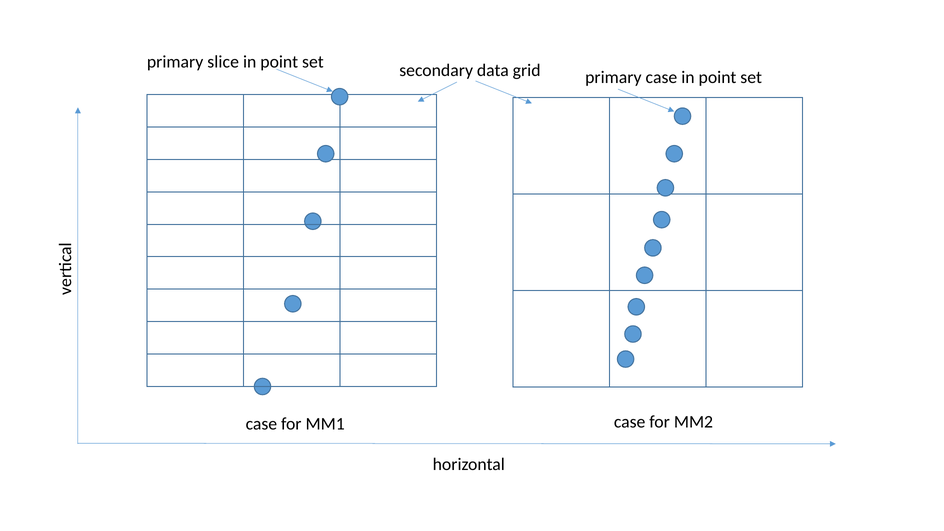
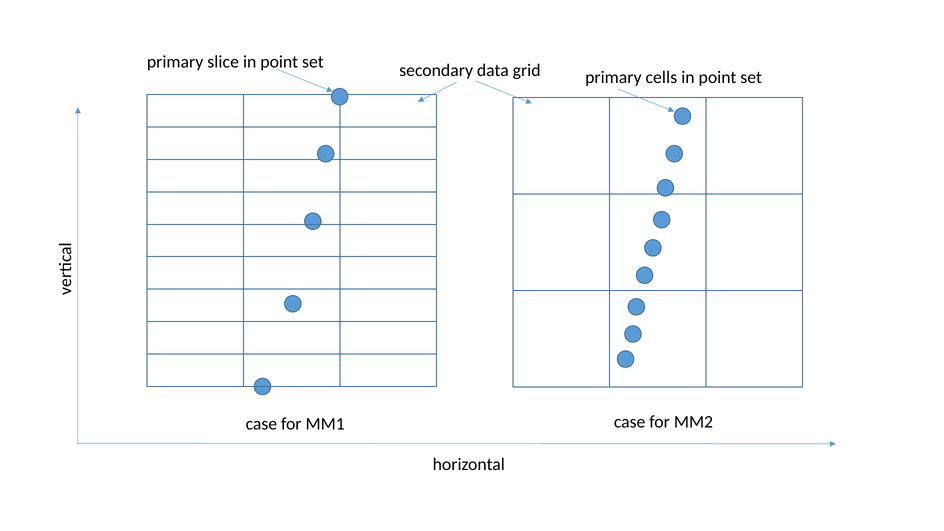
primary case: case -> cells
